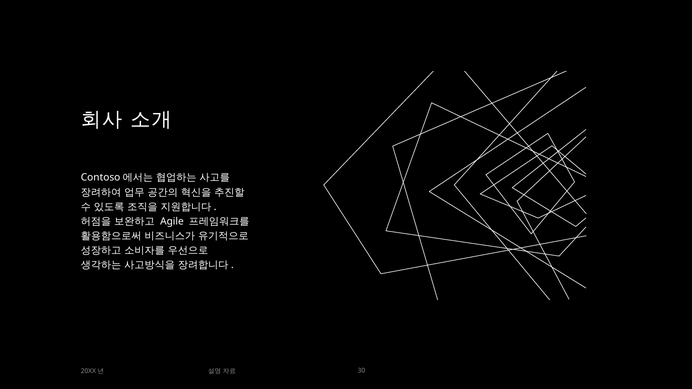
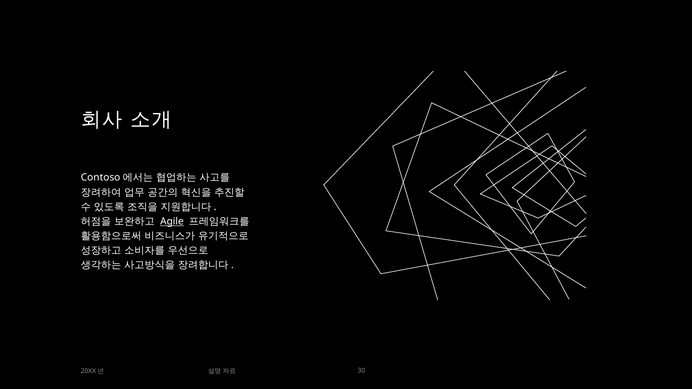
Agile underline: none -> present
